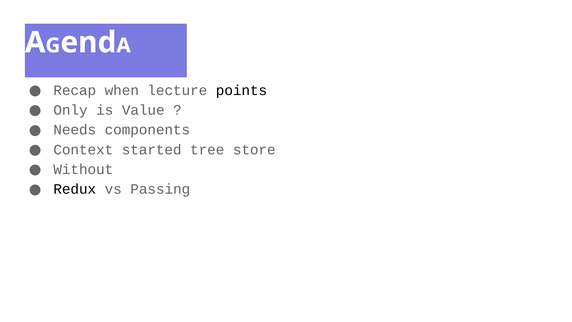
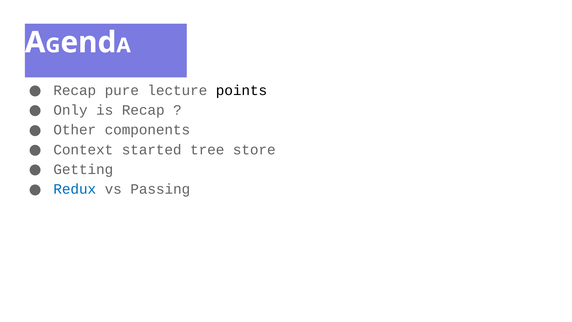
when: when -> pure
is Value: Value -> Recap
Needs: Needs -> Other
Without: Without -> Getting
Redux colour: black -> blue
